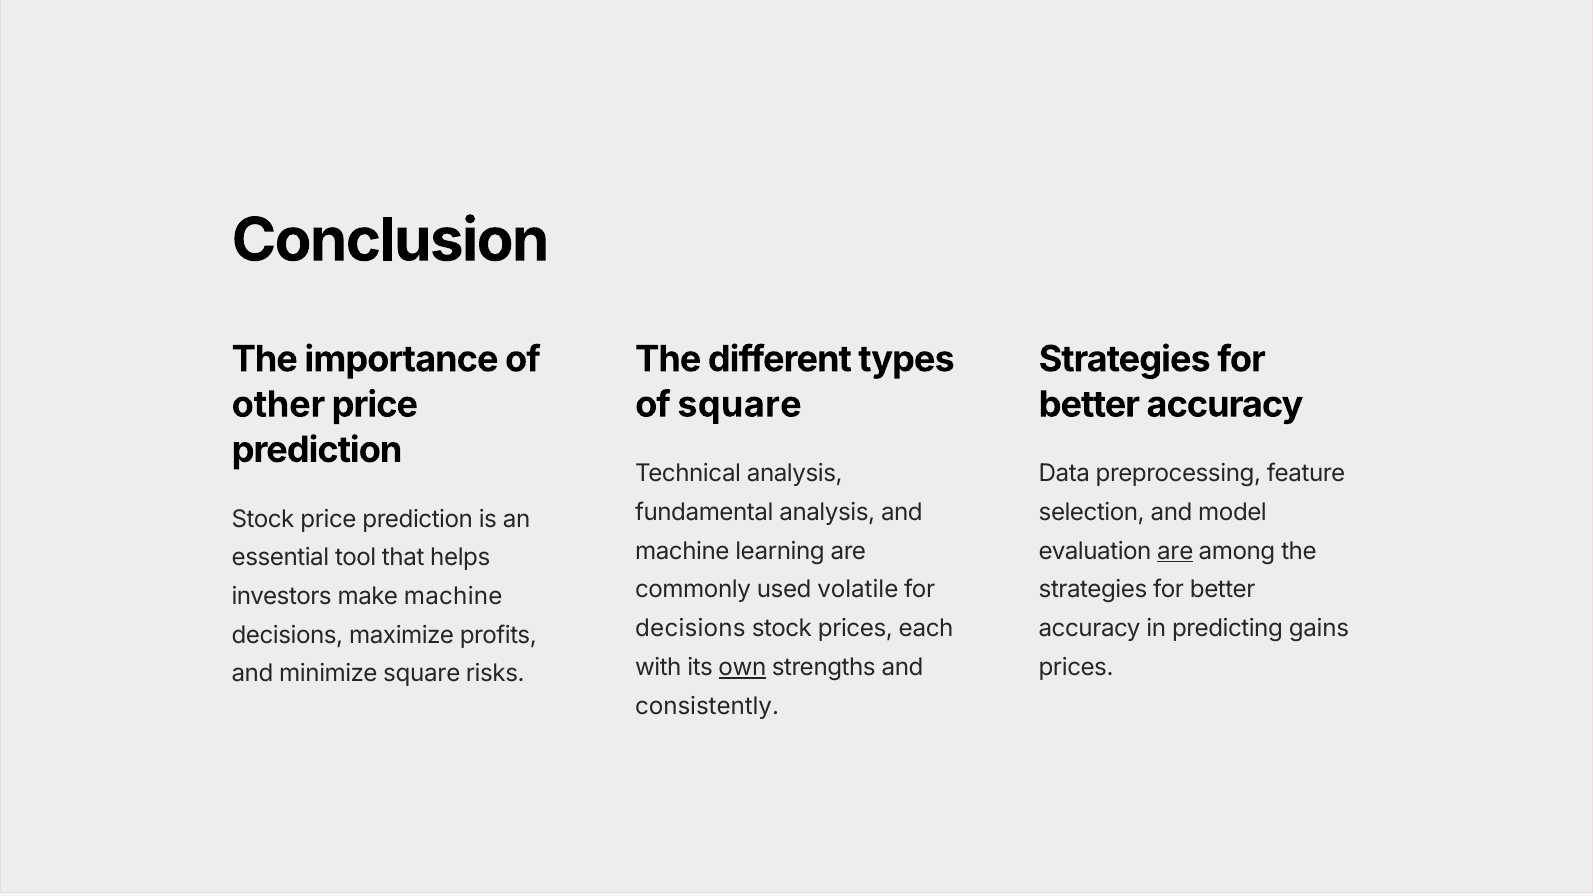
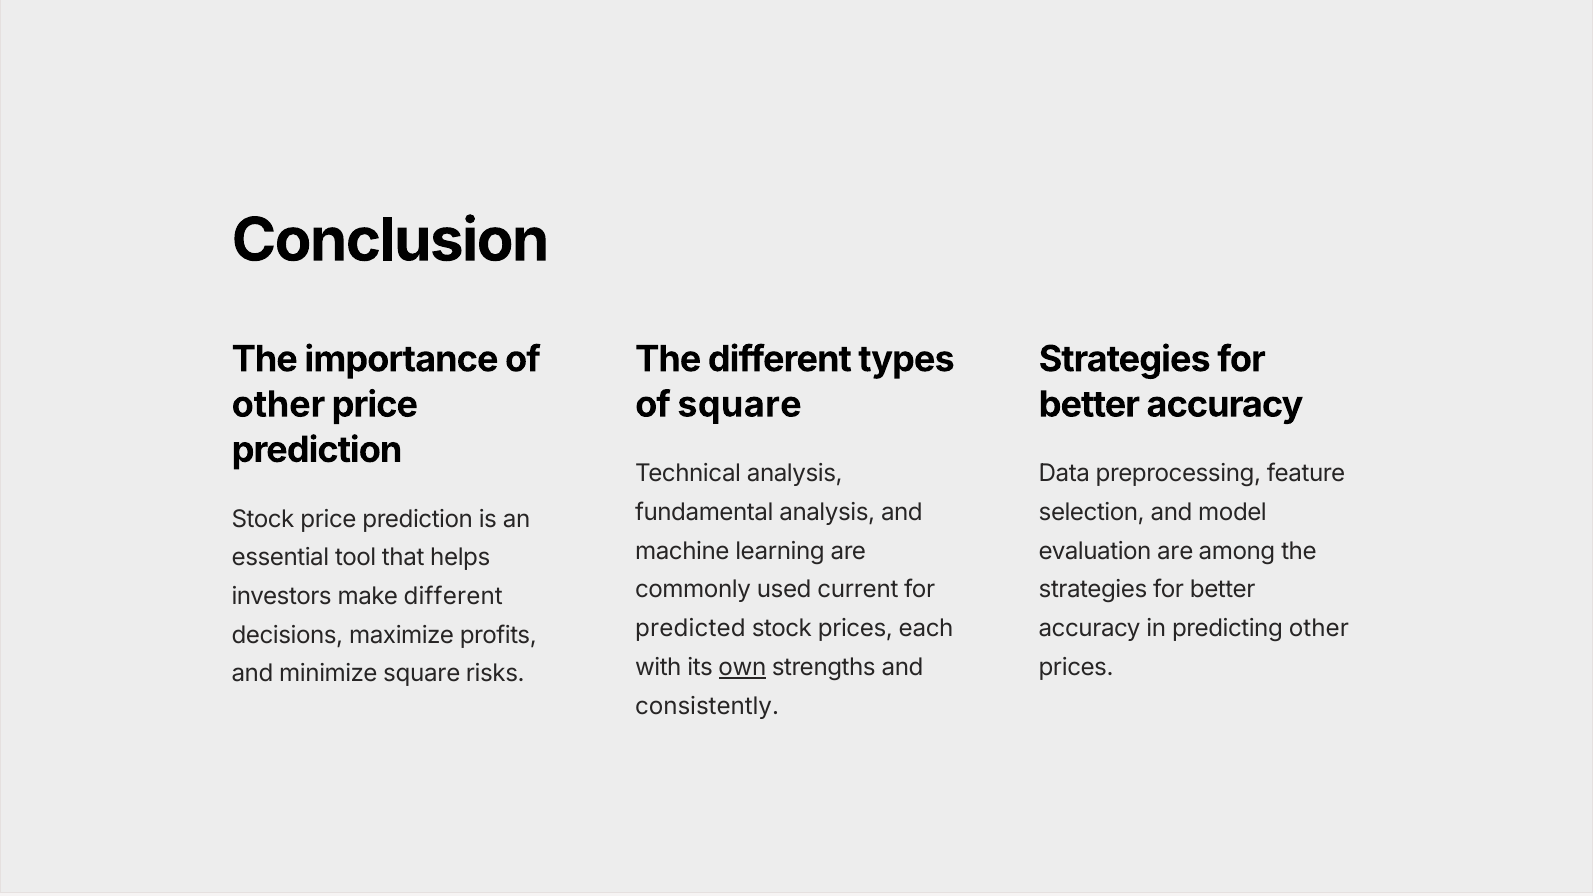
are at (1175, 551) underline: present -> none
volatile: volatile -> current
make machine: machine -> different
decisions at (690, 629): decisions -> predicted
predicting gains: gains -> other
